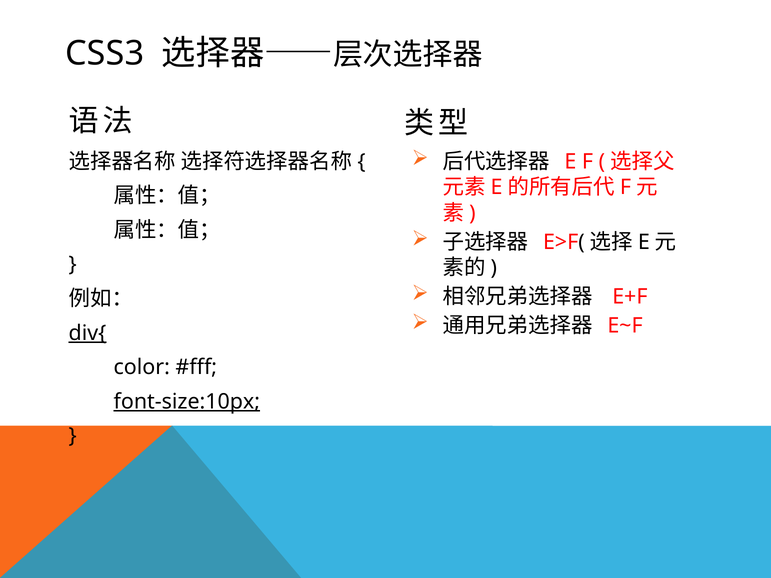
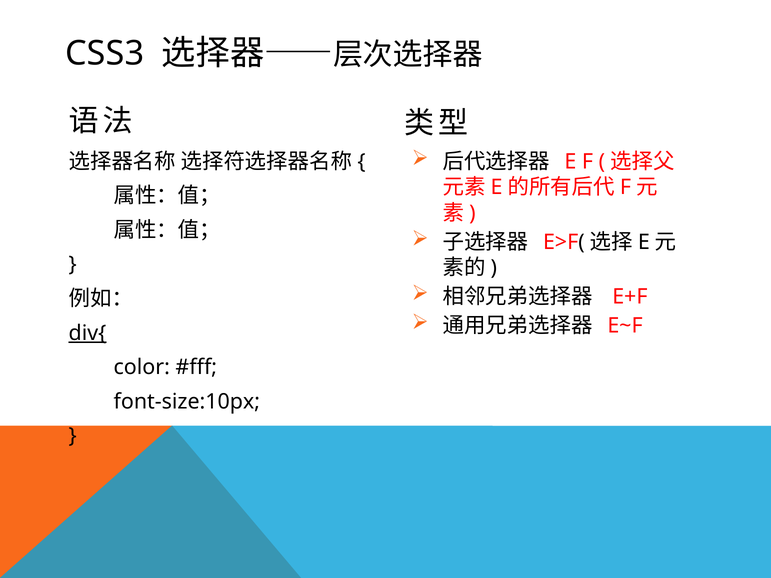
font-size:10px underline: present -> none
